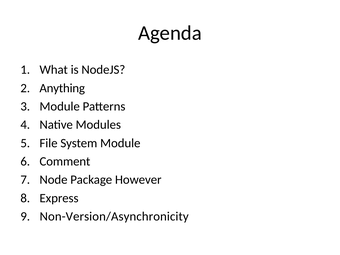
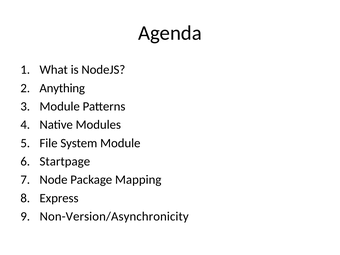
Comment: Comment -> Startpage
However: However -> Mapping
